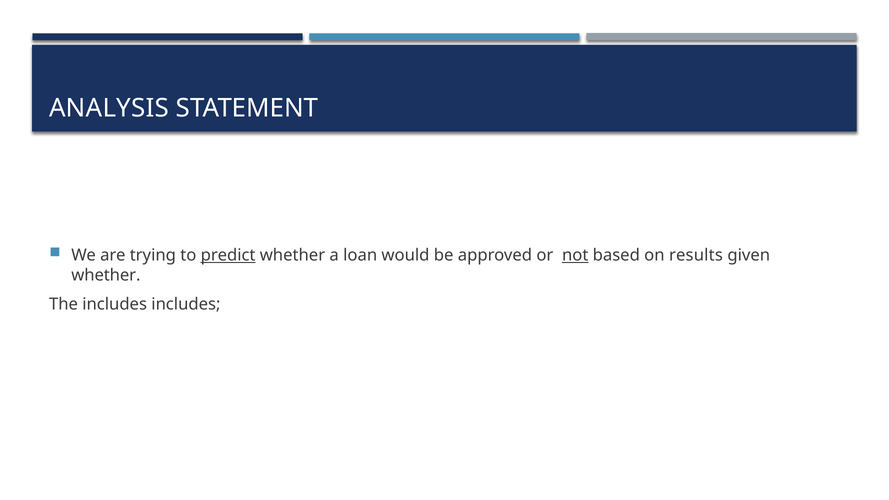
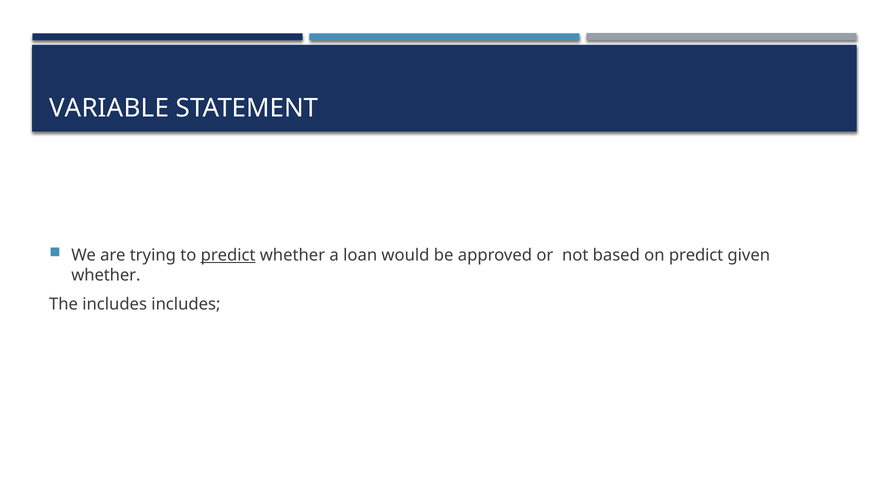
ANALYSIS: ANALYSIS -> VARIABLE
not underline: present -> none
on results: results -> predict
